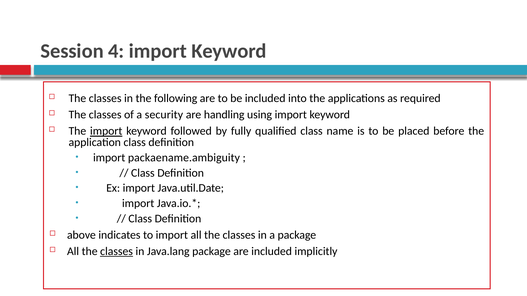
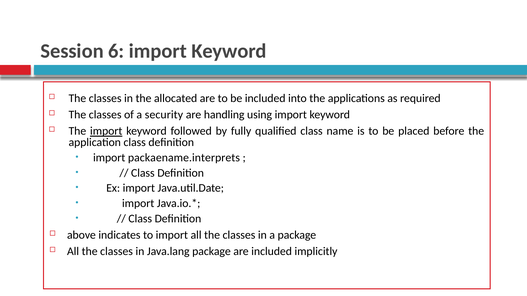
4: 4 -> 6
following: following -> allocated
packaename.ambiguity: packaename.ambiguity -> packaename.interprets
classes at (117, 252) underline: present -> none
